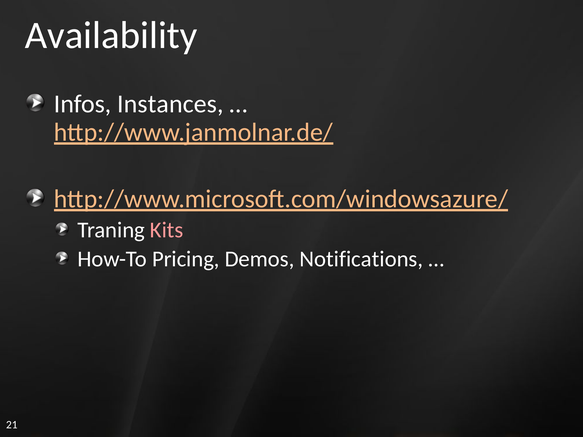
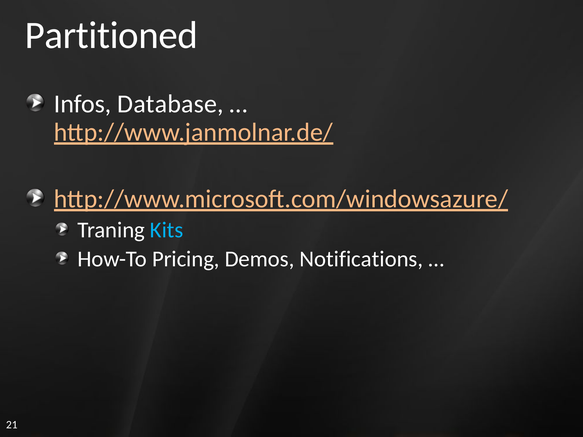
Availability: Availability -> Partitioned
Instances: Instances -> Database
Kits colour: pink -> light blue
